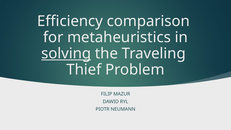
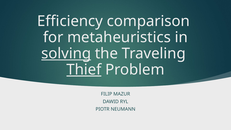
Thief underline: none -> present
